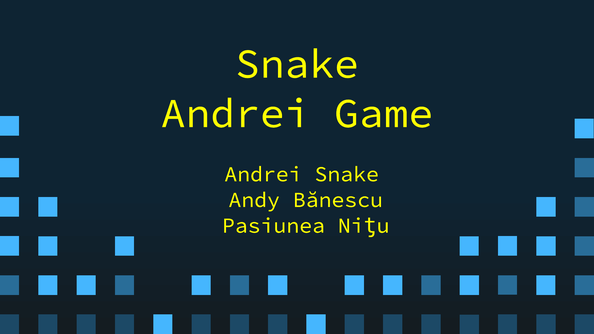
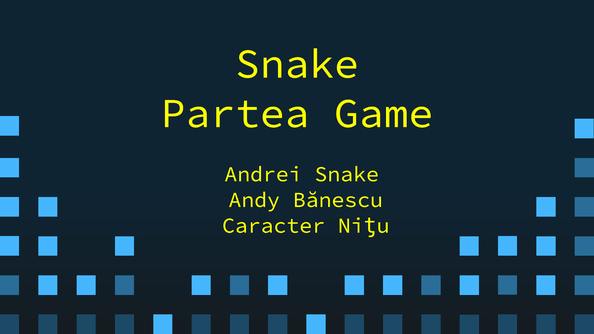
Andrei at (235, 114): Andrei -> Partea
Pasiunea: Pasiunea -> Caracter
